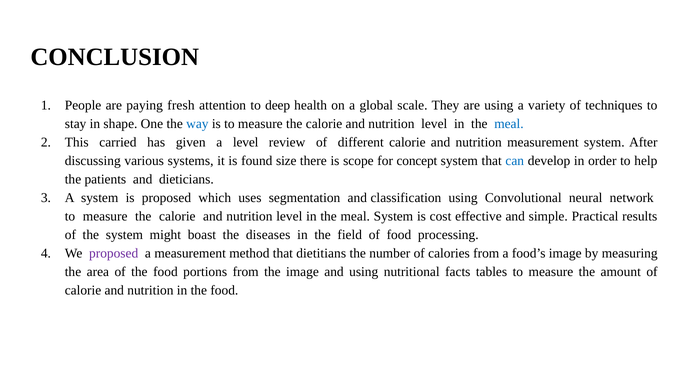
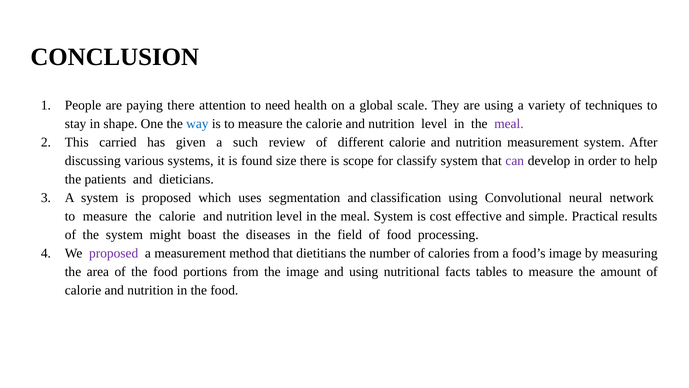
paying fresh: fresh -> there
deep: deep -> need
meal at (509, 124) colour: blue -> purple
a level: level -> such
concept: concept -> classify
can colour: blue -> purple
